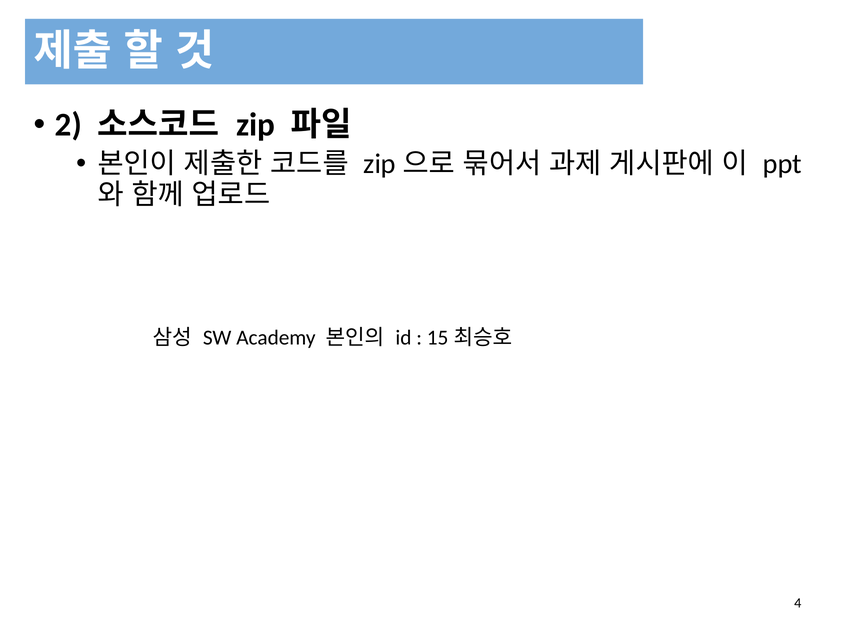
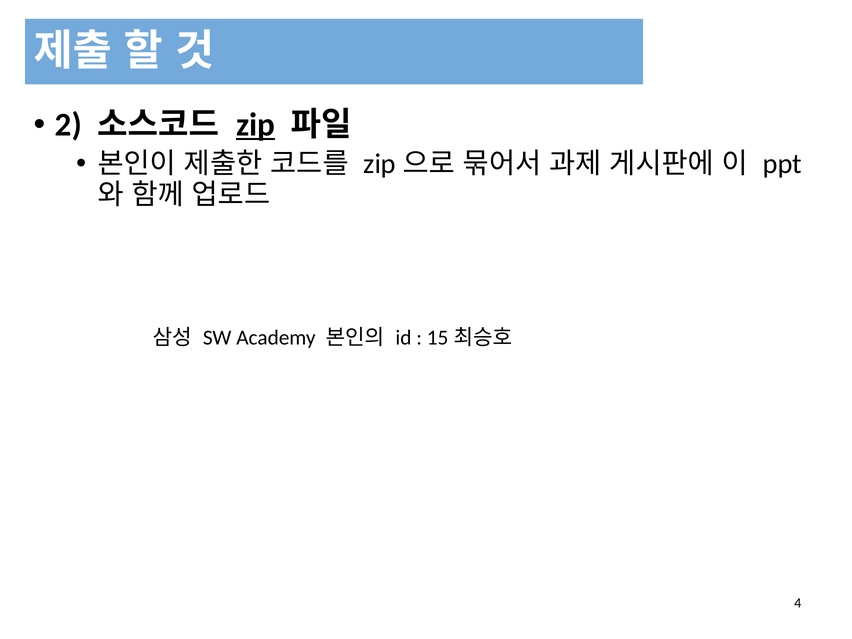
zip underline: none -> present
